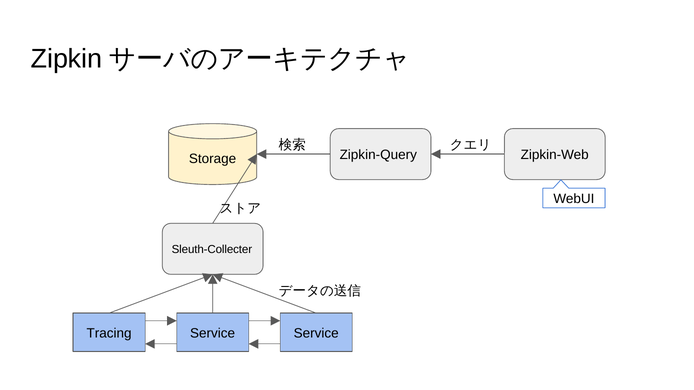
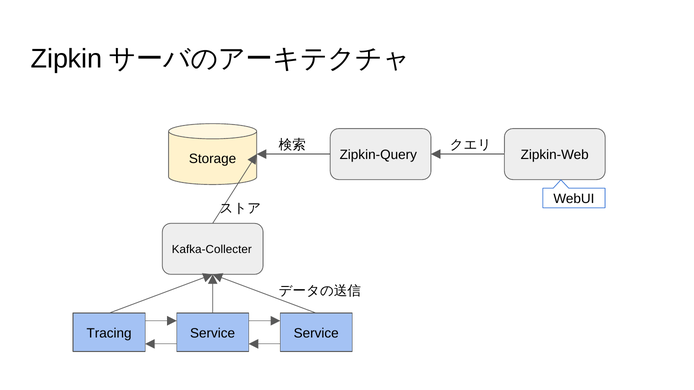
Sleuth-Collecter: Sleuth-Collecter -> Kafka-Collecter
